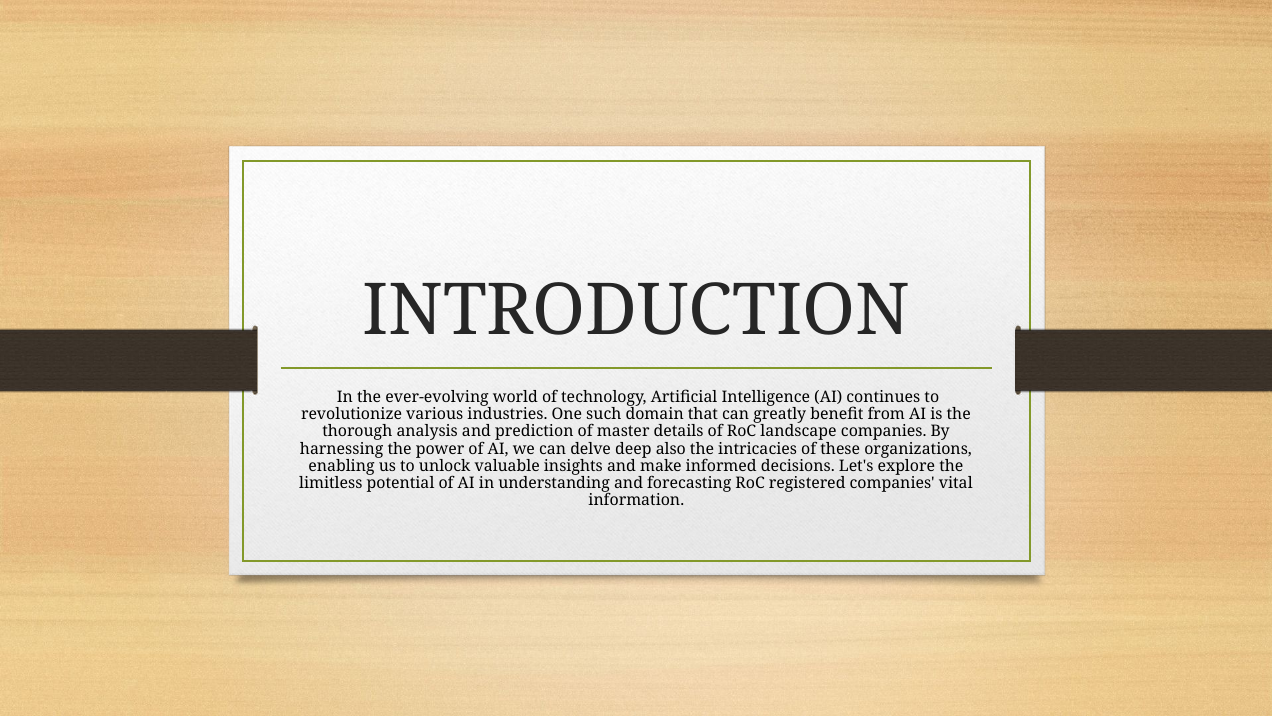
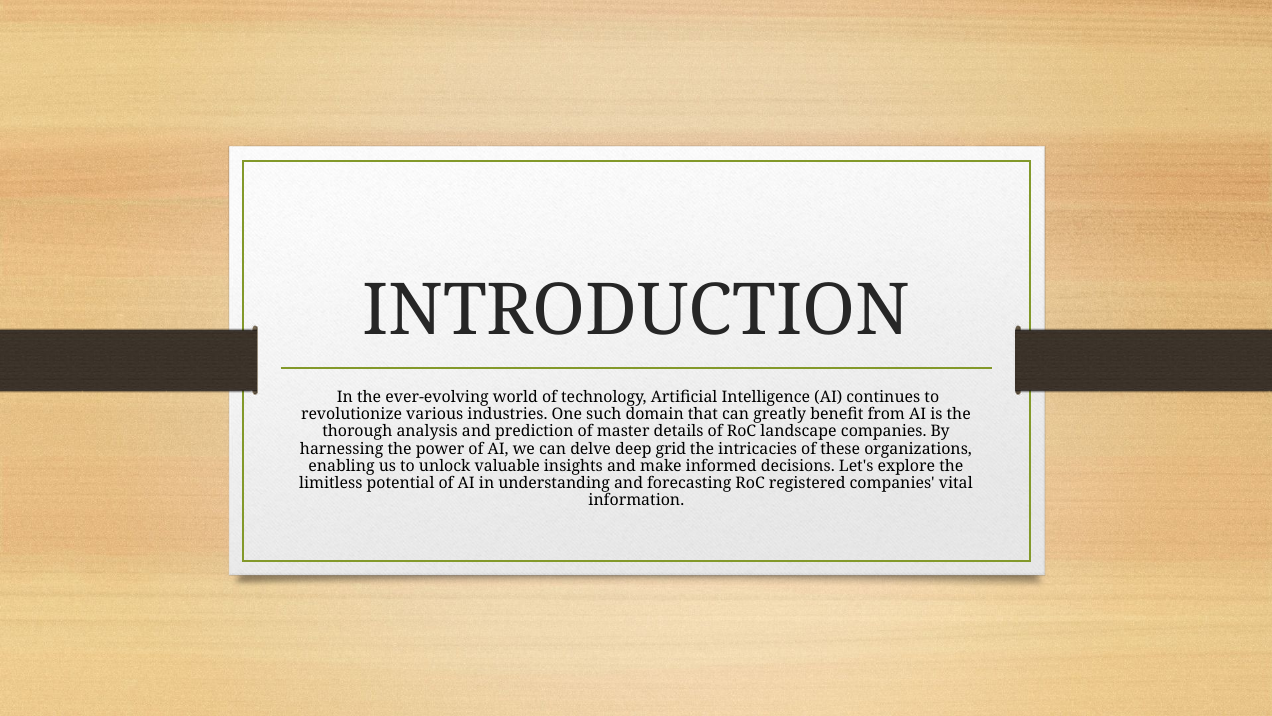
also: also -> grid
